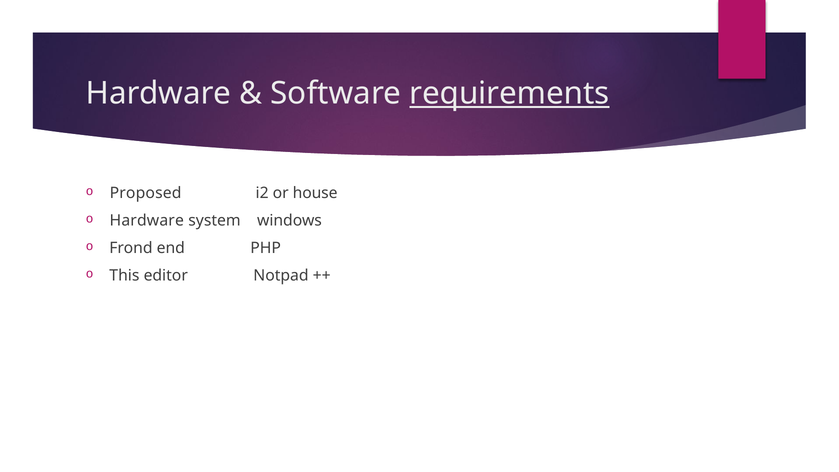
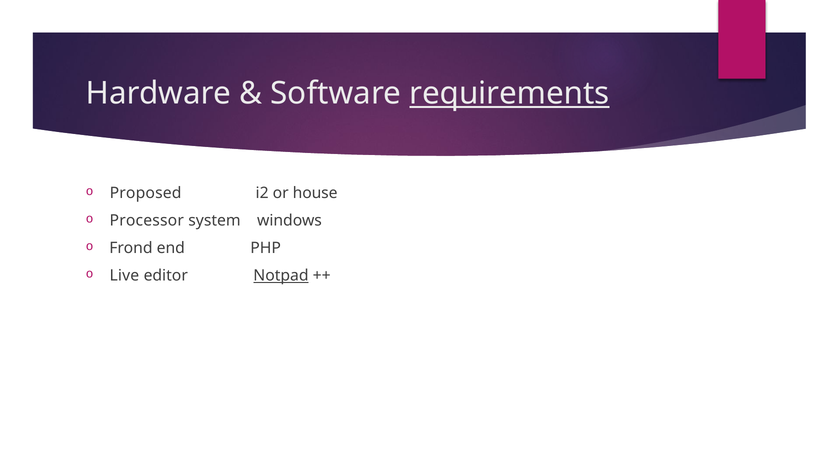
Hardware at (147, 220): Hardware -> Processor
This: This -> Live
Notpad underline: none -> present
